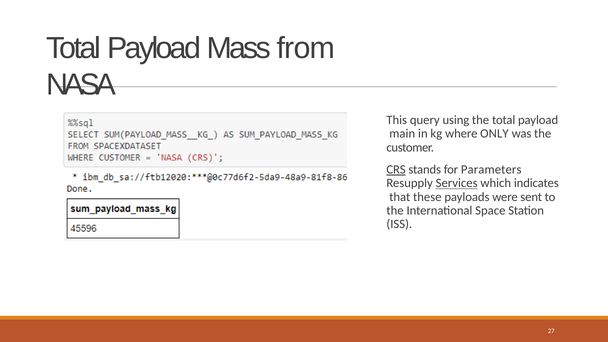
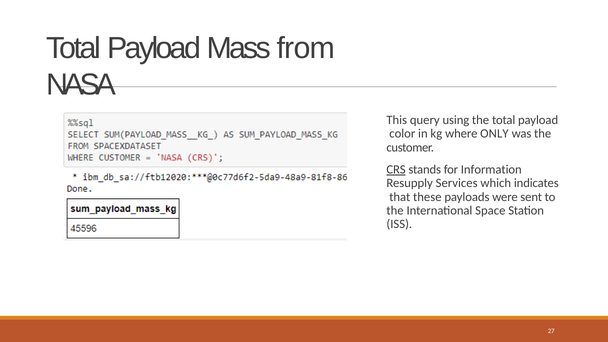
main: main -> color
Parameters: Parameters -> Information
Services underline: present -> none
